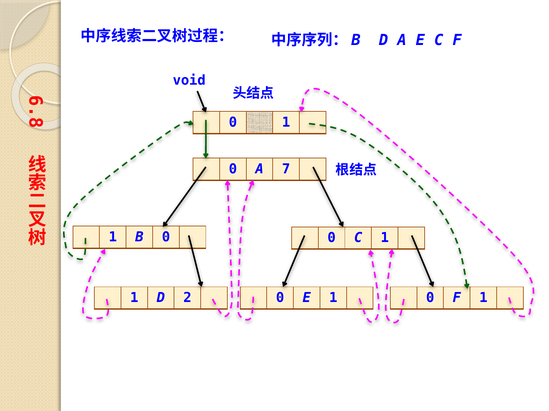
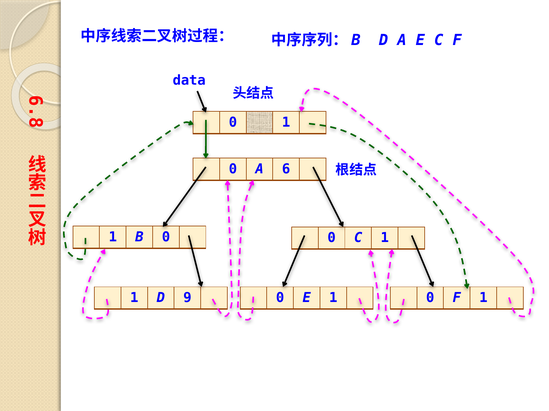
void: void -> data
A 7: 7 -> 6
2: 2 -> 9
